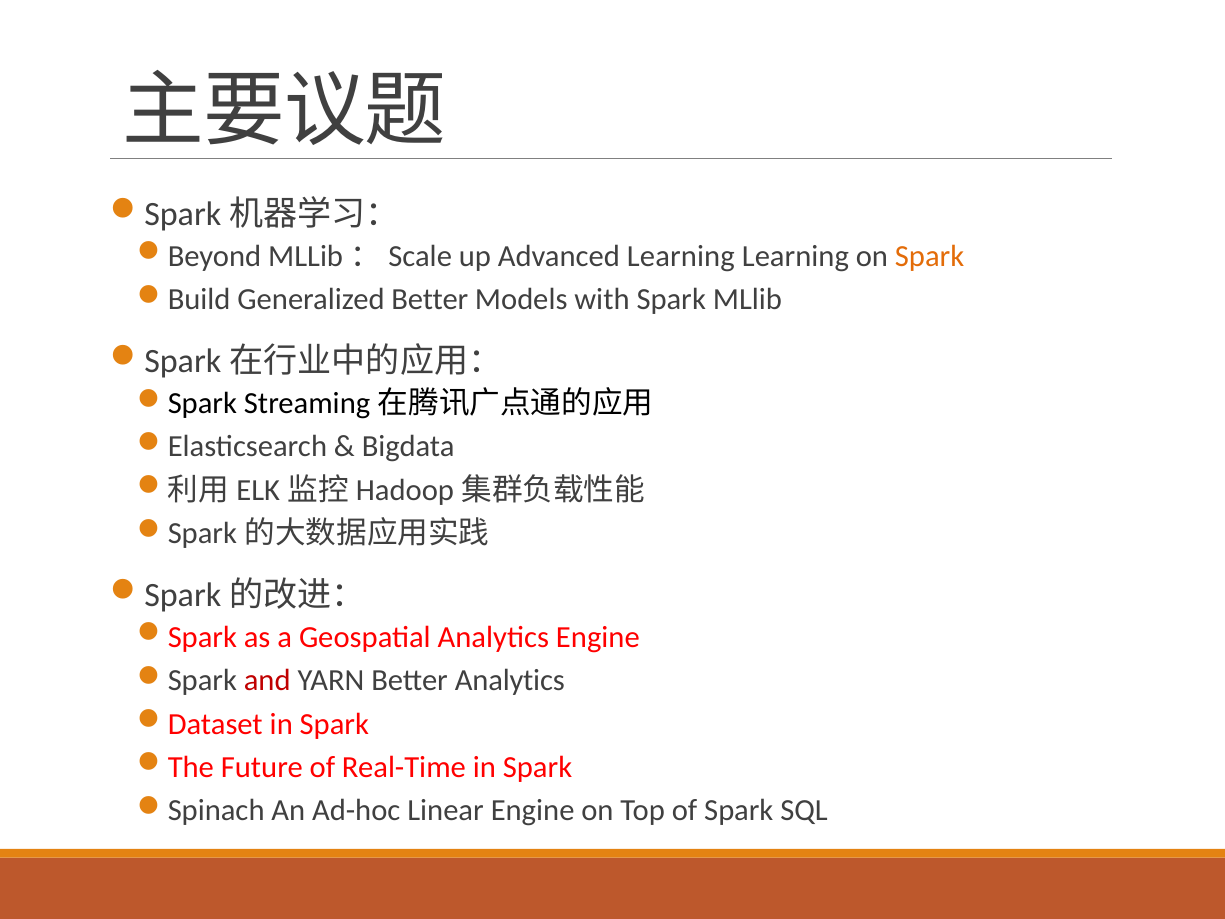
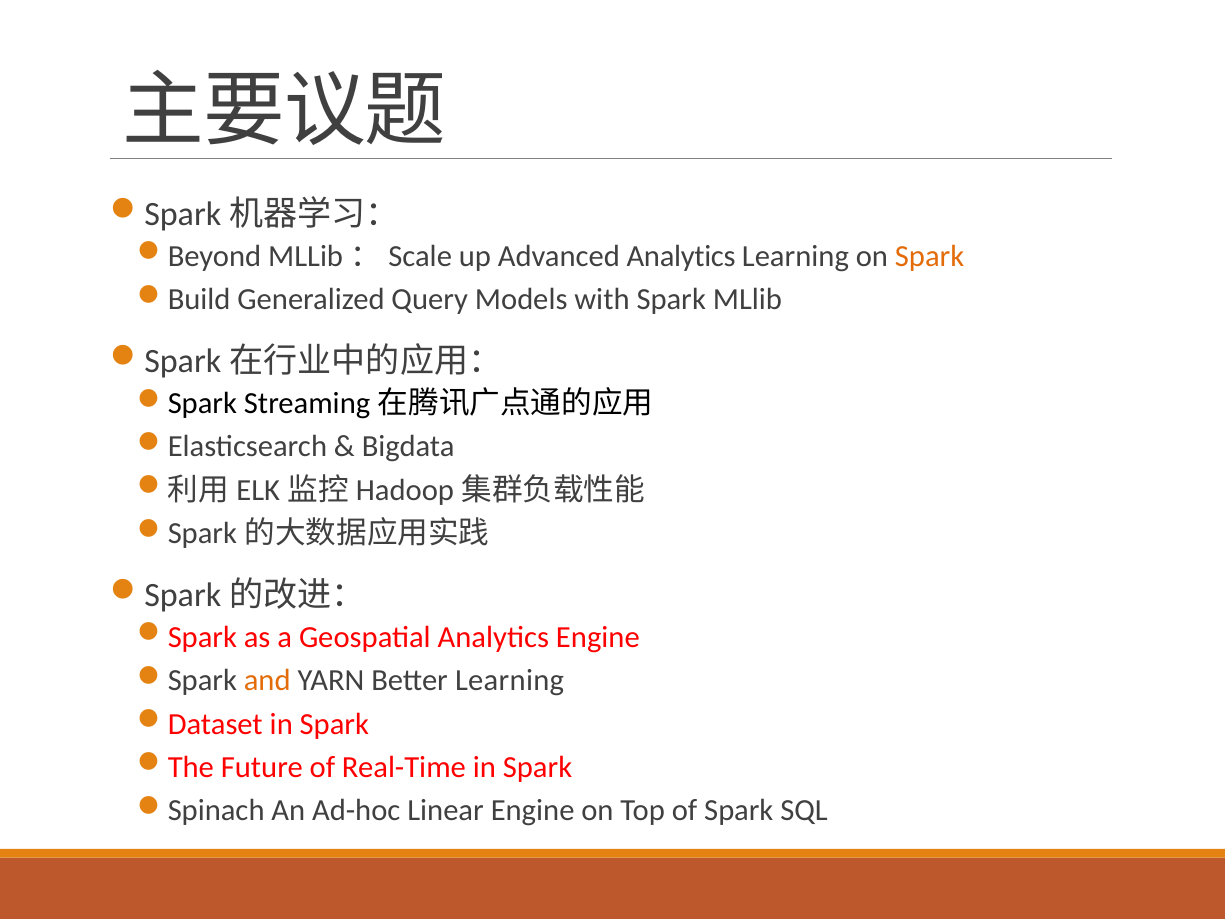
Advanced Learning: Learning -> Analytics
Generalized Better: Better -> Query
and colour: red -> orange
Better Analytics: Analytics -> Learning
